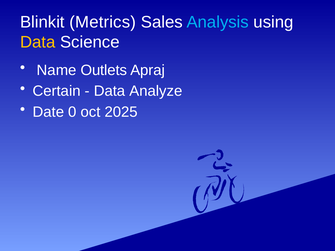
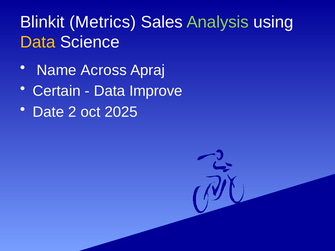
Analysis colour: light blue -> light green
Outlets: Outlets -> Across
Analyze: Analyze -> Improve
0: 0 -> 2
